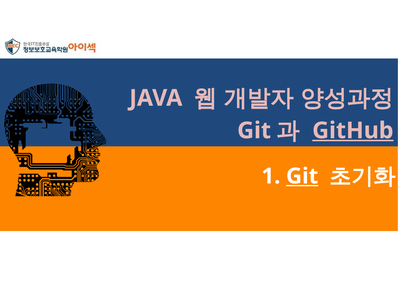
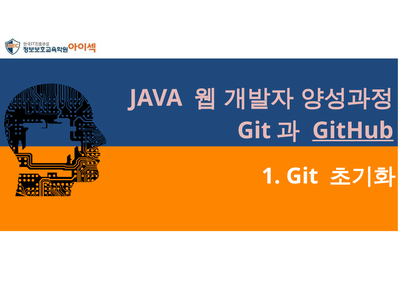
Git at (302, 176) underline: present -> none
